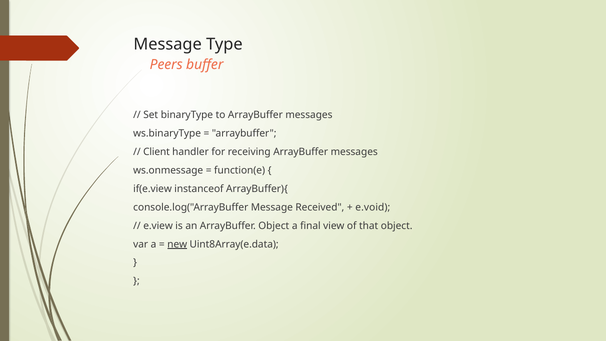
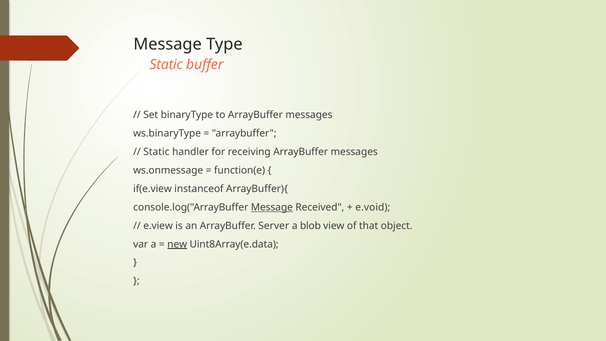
Peers at (166, 65): Peers -> Static
Client at (156, 152): Client -> Static
Message at (272, 207) underline: none -> present
ArrayBuffer Object: Object -> Server
final: final -> blob
